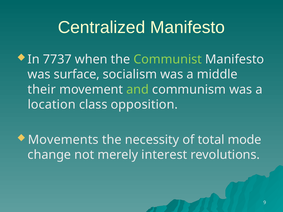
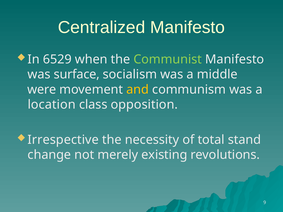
7737: 7737 -> 6529
their: their -> were
and colour: light green -> yellow
Movements: Movements -> Irrespective
mode: mode -> stand
interest: interest -> existing
